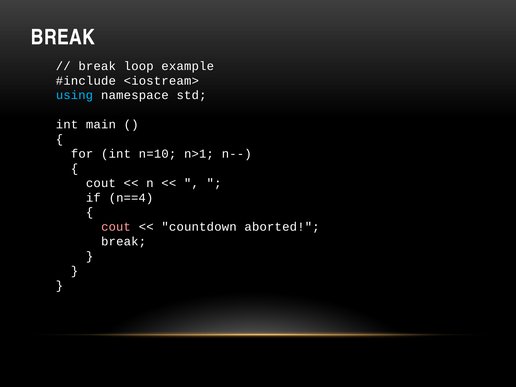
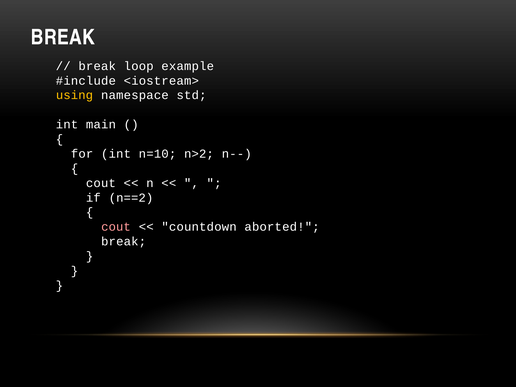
using colour: light blue -> yellow
n>1: n>1 -> n>2
n==4: n==4 -> n==2
